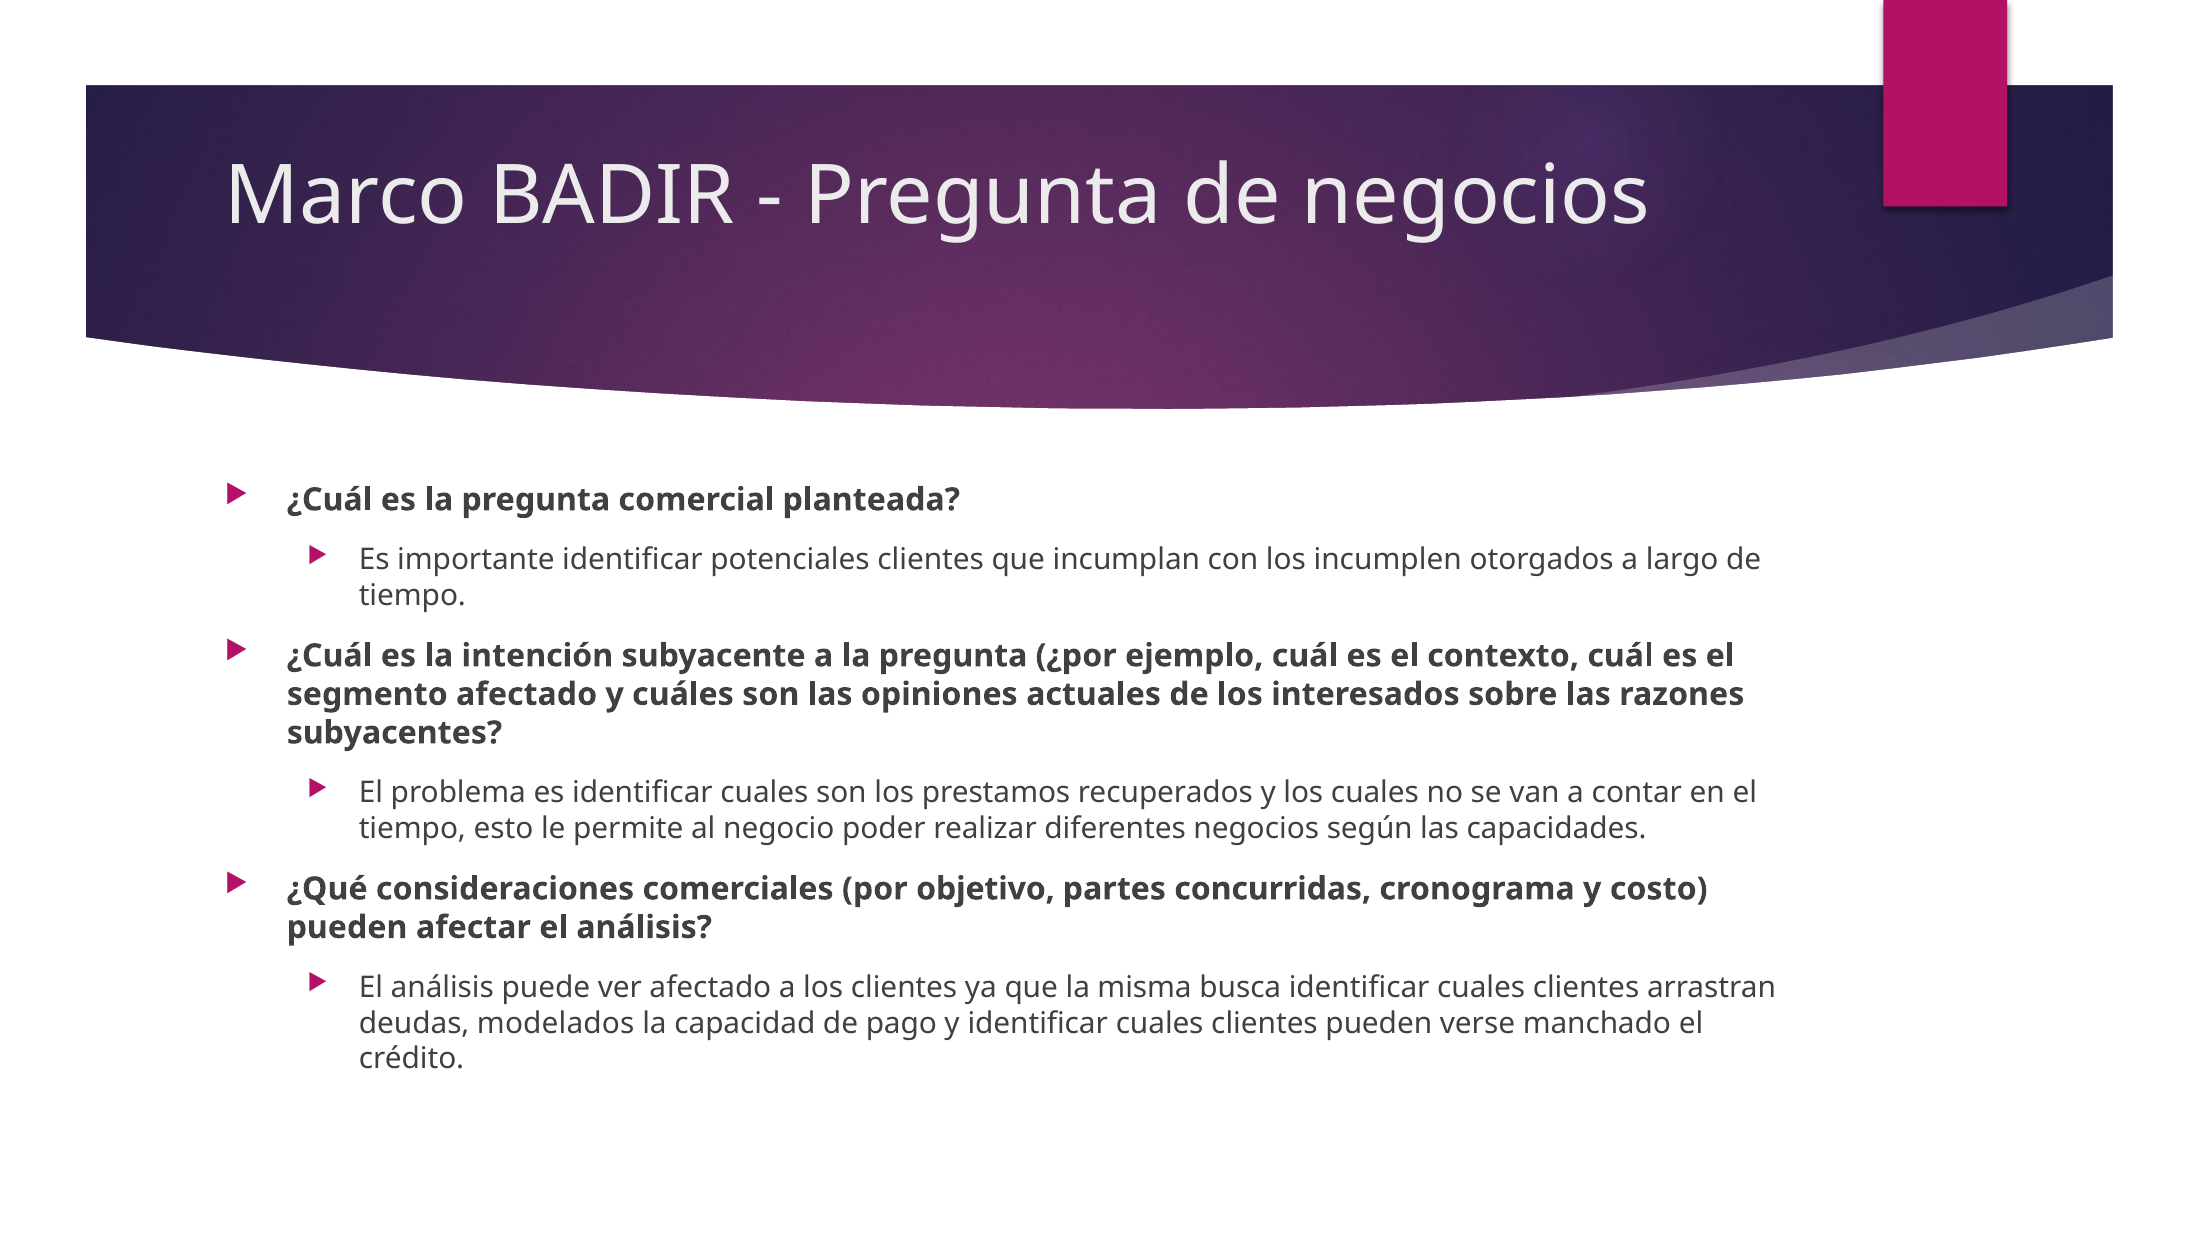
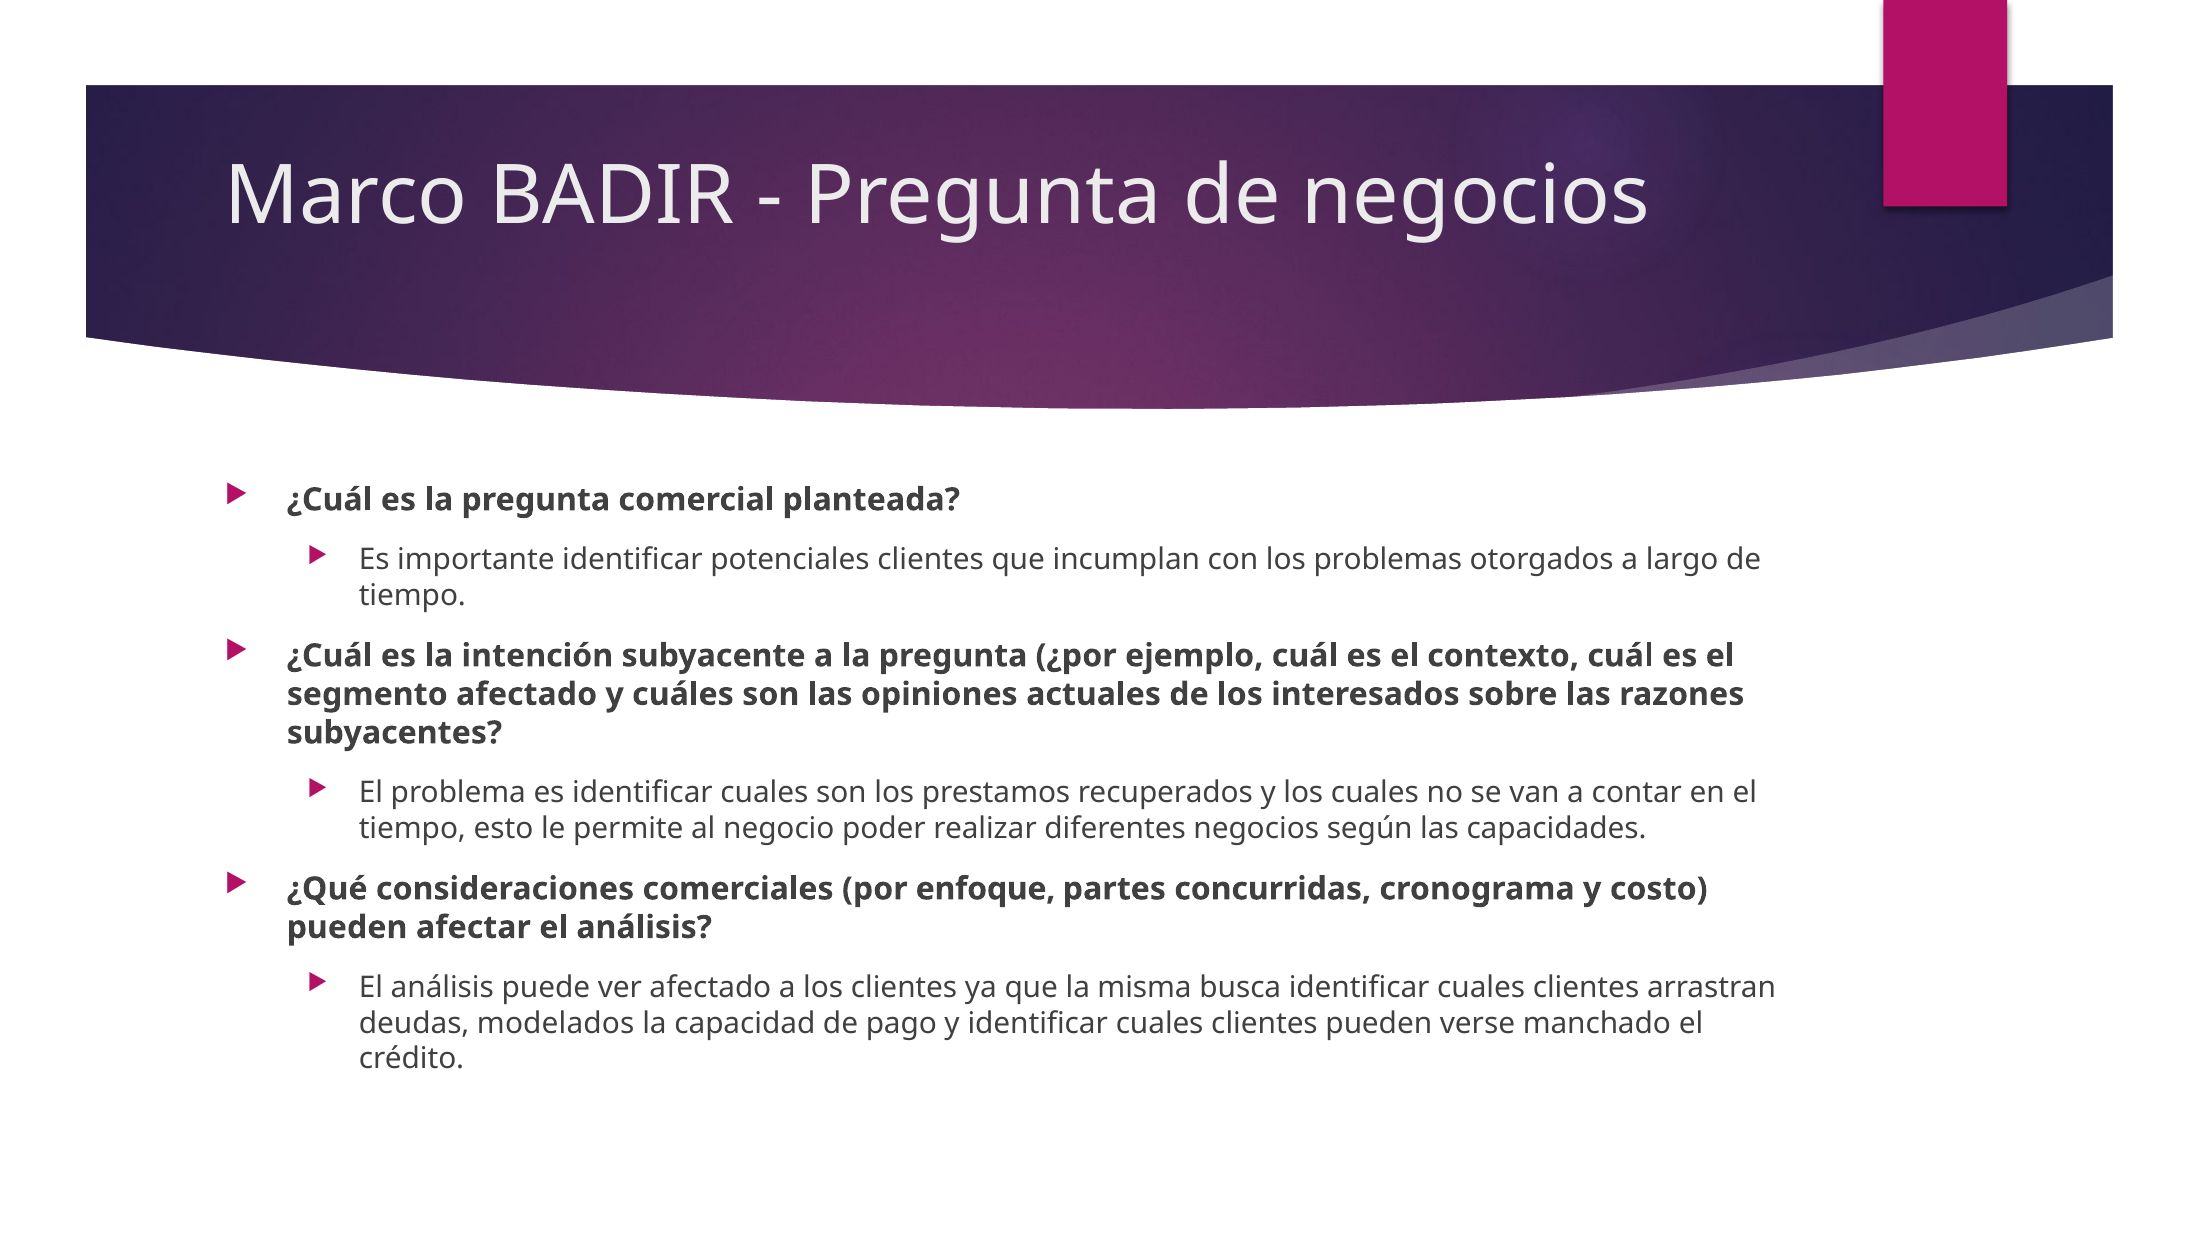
incumplen: incumplen -> problemas
objetivo: objetivo -> enfoque
